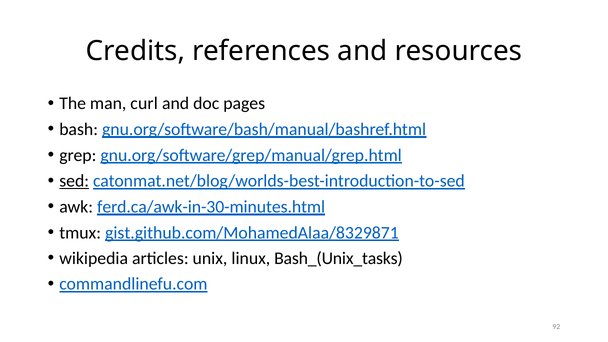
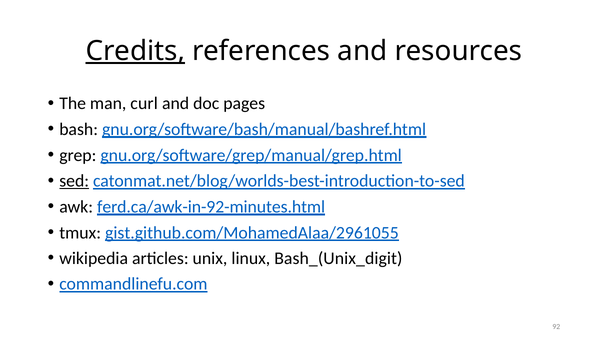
Credits underline: none -> present
ferd.ca/awk-in-30-minutes.html: ferd.ca/awk-in-30-minutes.html -> ferd.ca/awk-in-92-minutes.html
gist.github.com/MohamedAlaa/8329871: gist.github.com/MohamedAlaa/8329871 -> gist.github.com/MohamedAlaa/2961055
Bash_(Unix_tasks: Bash_(Unix_tasks -> Bash_(Unix_digit
